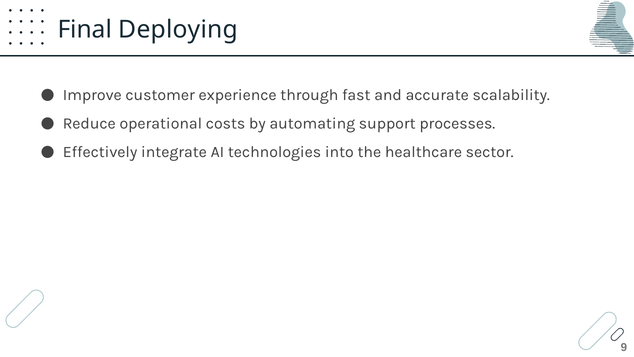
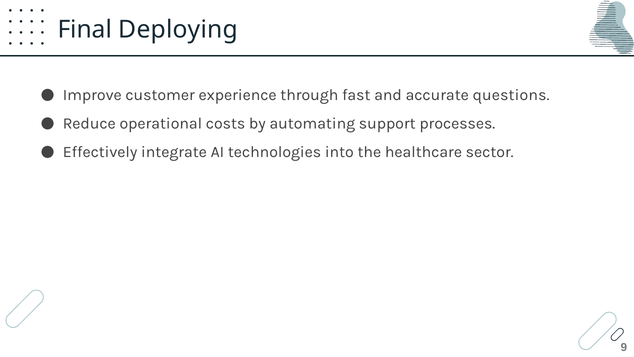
scalability: scalability -> questions
